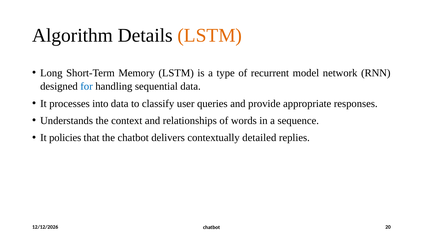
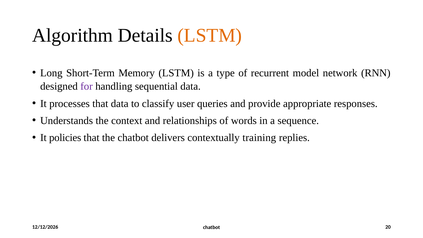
for colour: blue -> purple
processes into: into -> that
detailed: detailed -> training
